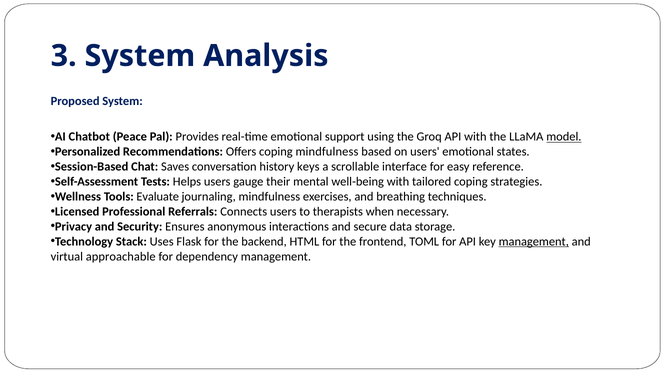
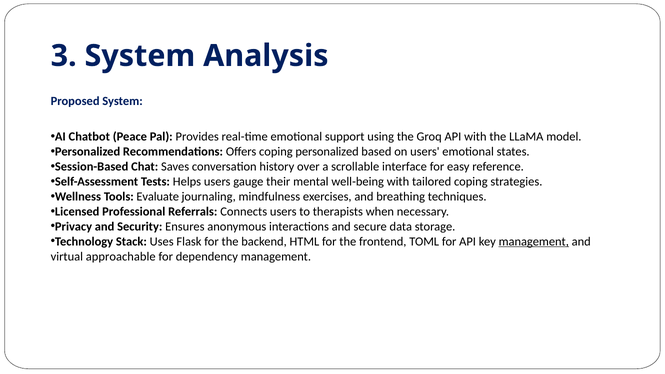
model underline: present -> none
coping mindfulness: mindfulness -> personalized
keys: keys -> over
